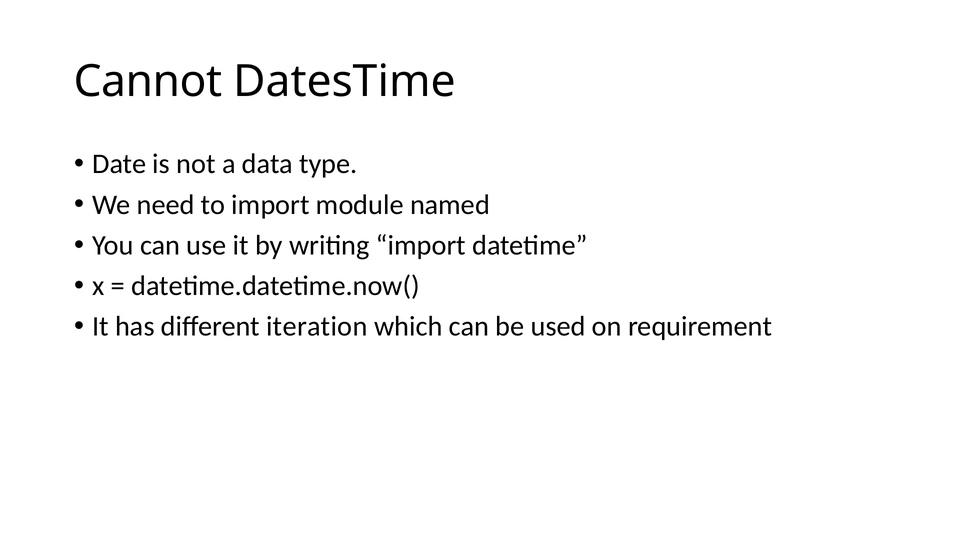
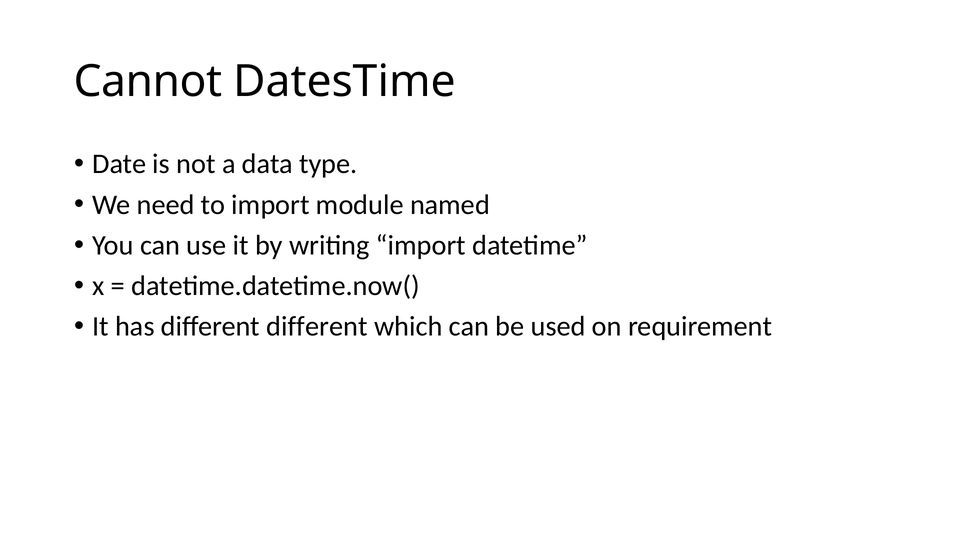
different iteration: iteration -> different
